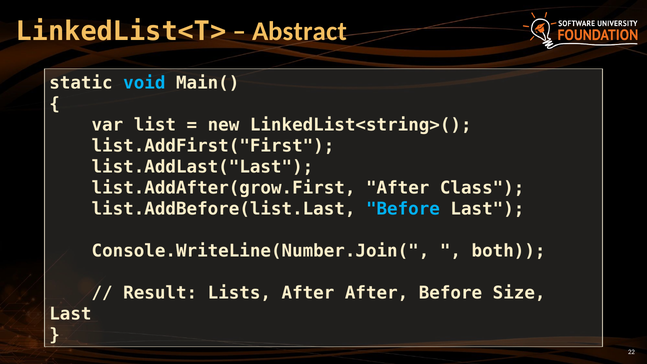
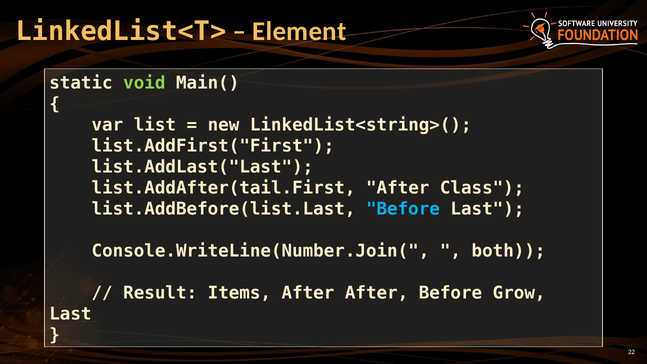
Abstract: Abstract -> Element
void colour: light blue -> light green
list.AddAfter(grow.First: list.AddAfter(grow.First -> list.AddAfter(tail.First
Lists: Lists -> Items
Size: Size -> Grow
